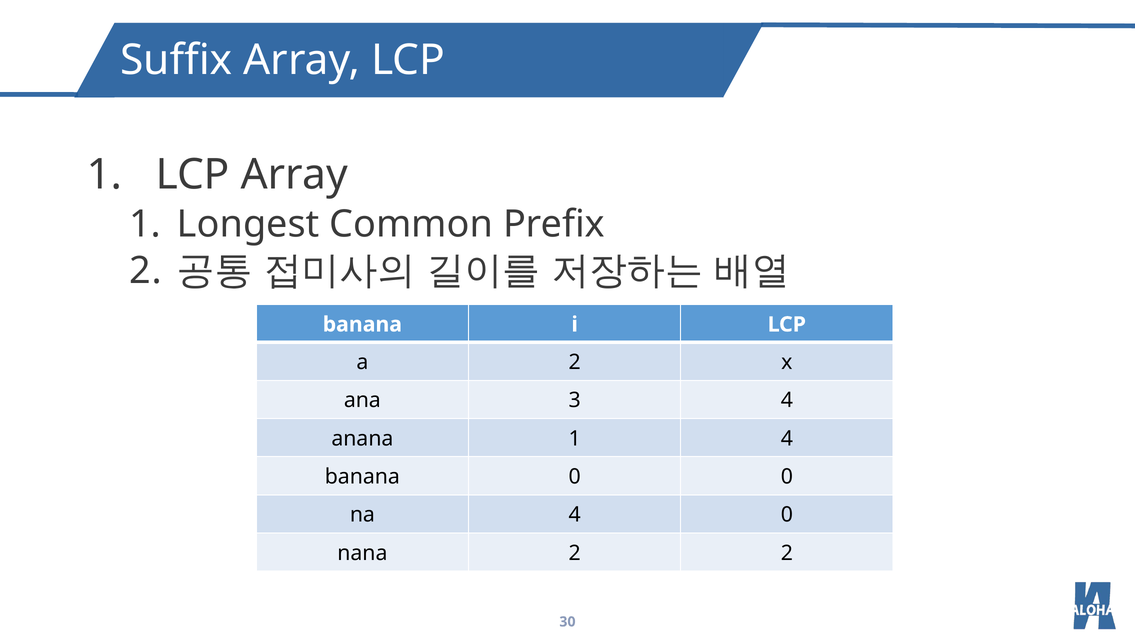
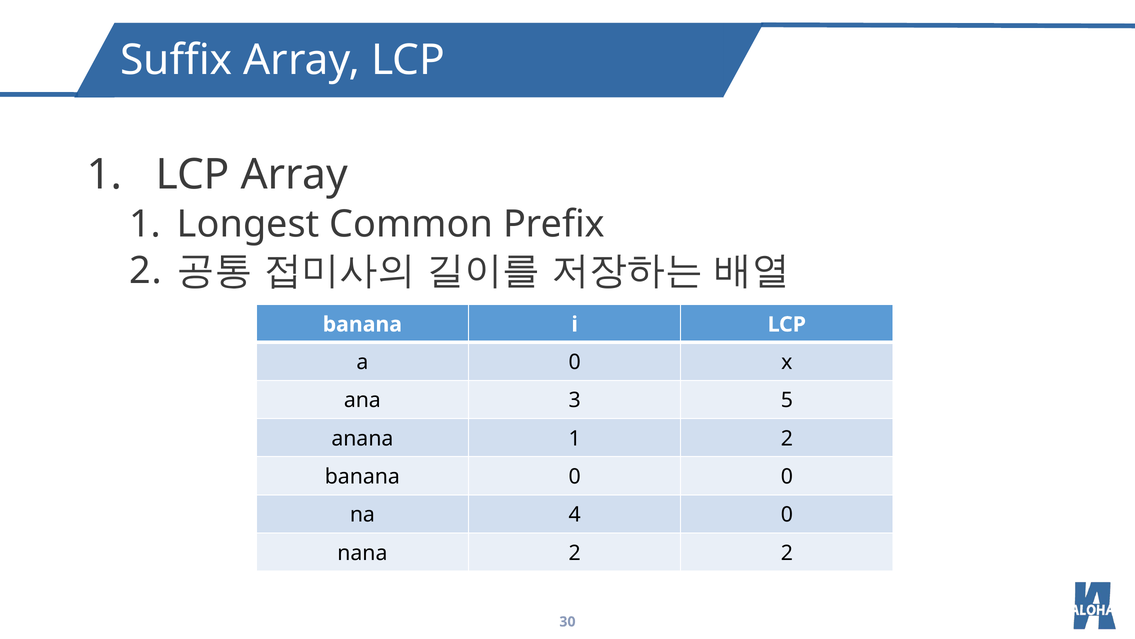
a 2: 2 -> 0
3 4: 4 -> 5
1 4: 4 -> 2
